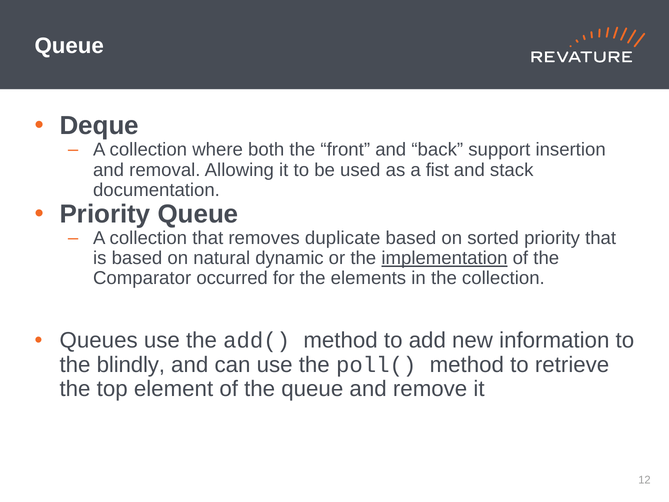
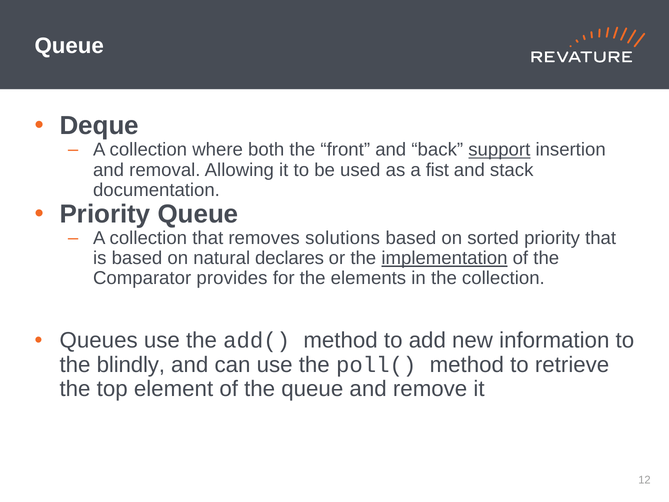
support underline: none -> present
duplicate: duplicate -> solutions
dynamic: dynamic -> declares
occurred: occurred -> provides
